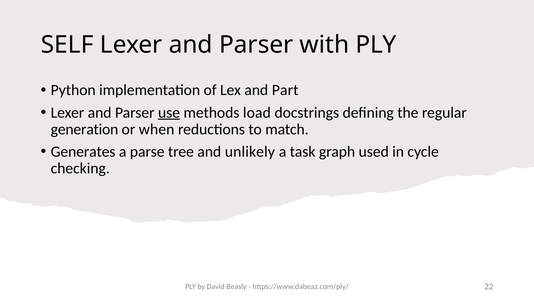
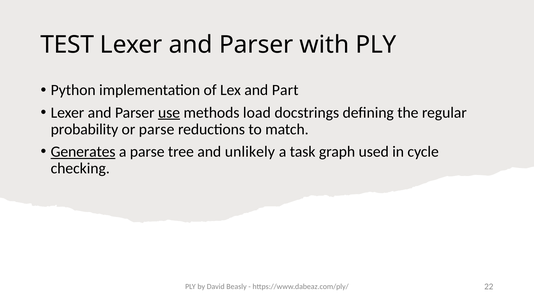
SELF: SELF -> TEST
generation: generation -> probability
or when: when -> parse
Generates underline: none -> present
